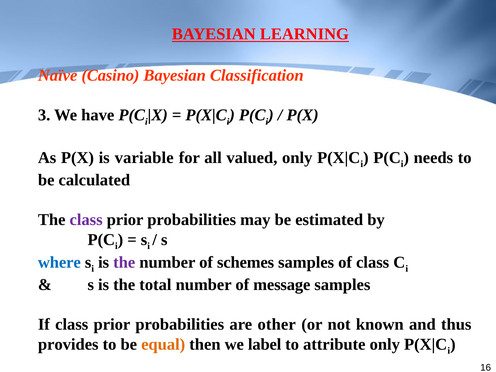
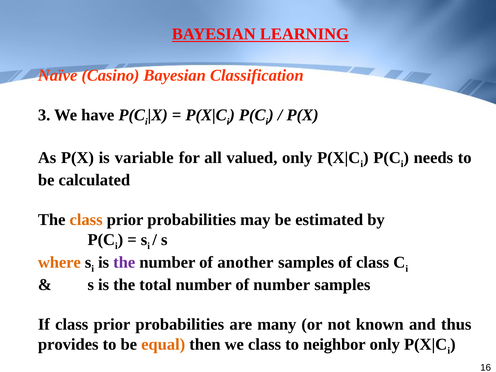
class at (86, 220) colour: purple -> orange
where colour: blue -> orange
schemes: schemes -> another
of message: message -> number
other: other -> many
we label: label -> class
attribute: attribute -> neighbor
